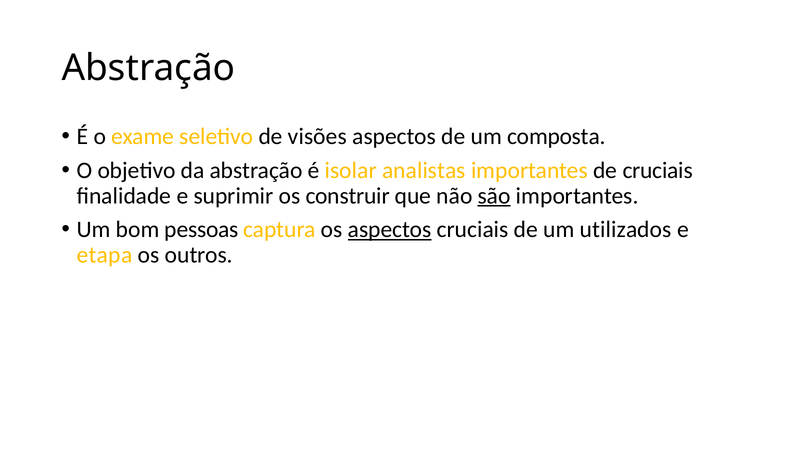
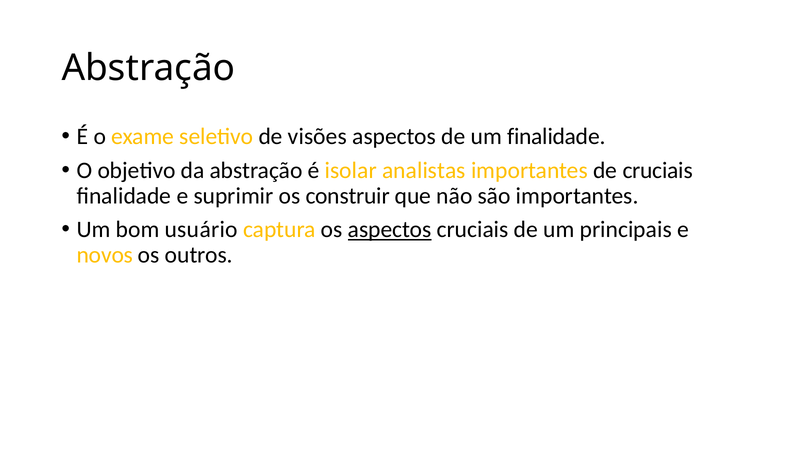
um composta: composta -> finalidade
são underline: present -> none
pessoas: pessoas -> usuário
utilizados: utilizados -> principais
etapa: etapa -> novos
